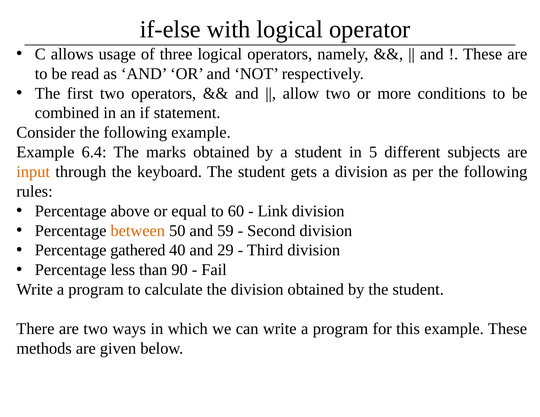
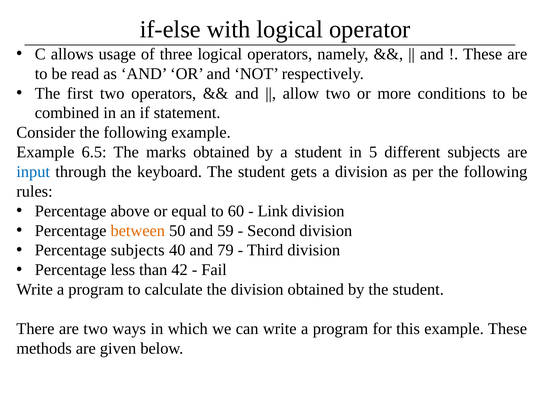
6.4: 6.4 -> 6.5
input colour: orange -> blue
Percentage gathered: gathered -> subjects
29: 29 -> 79
90: 90 -> 42
